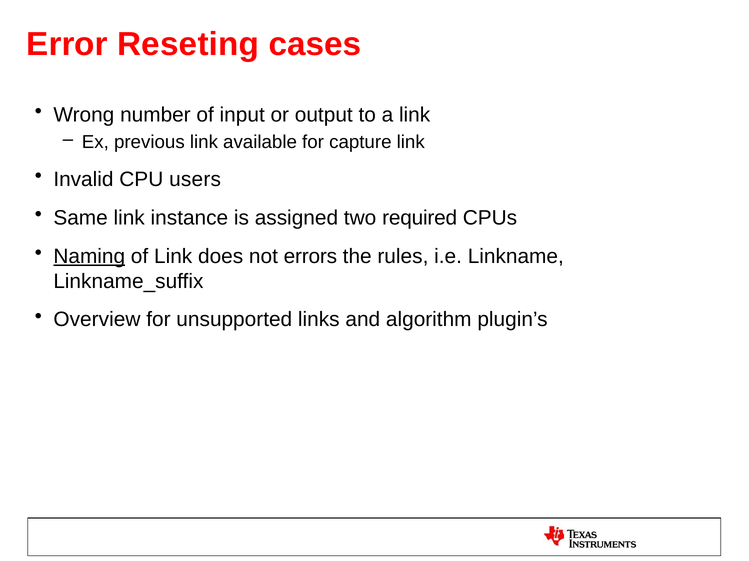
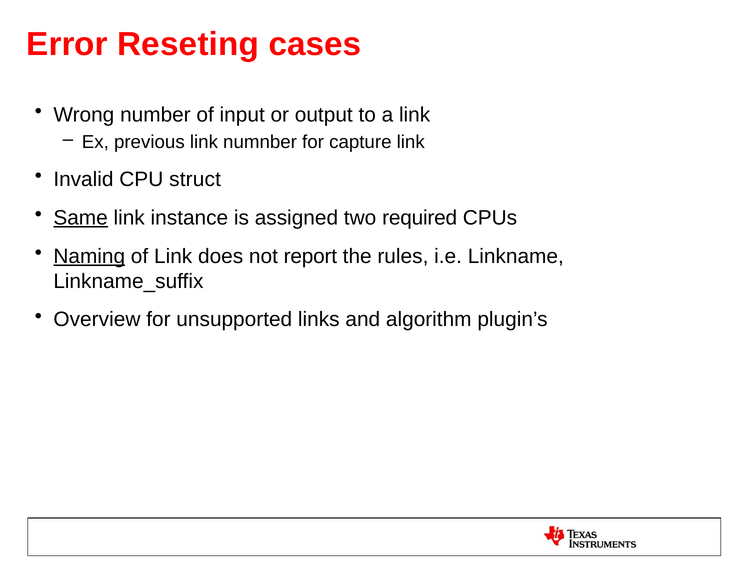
available: available -> numnber
users: users -> struct
Same underline: none -> present
errors: errors -> report
